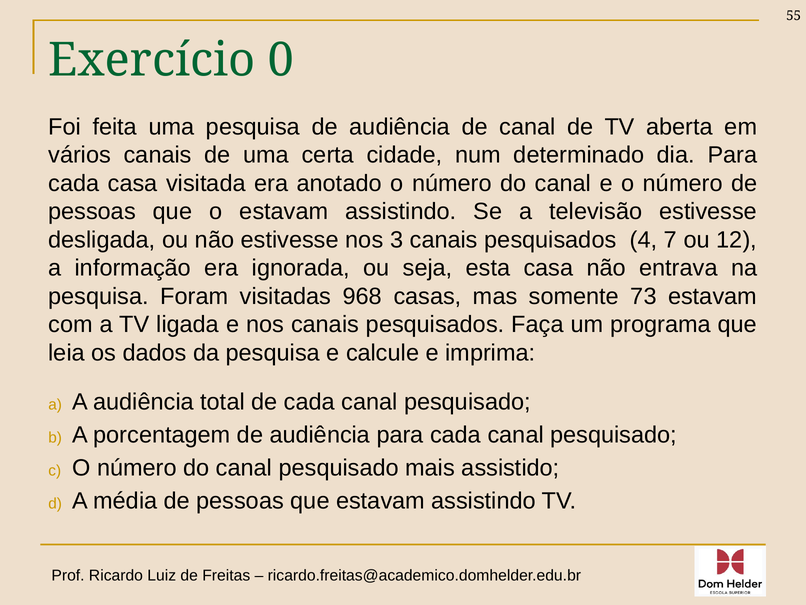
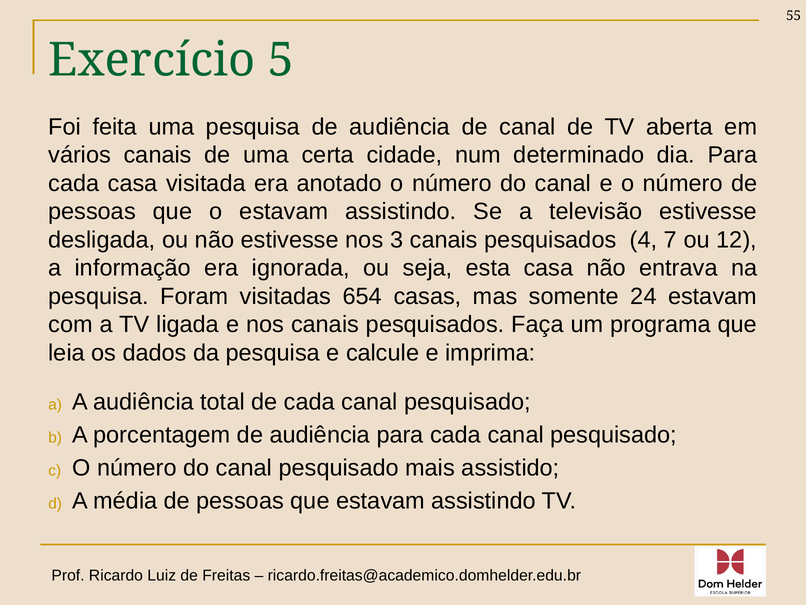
0: 0 -> 5
968: 968 -> 654
73: 73 -> 24
